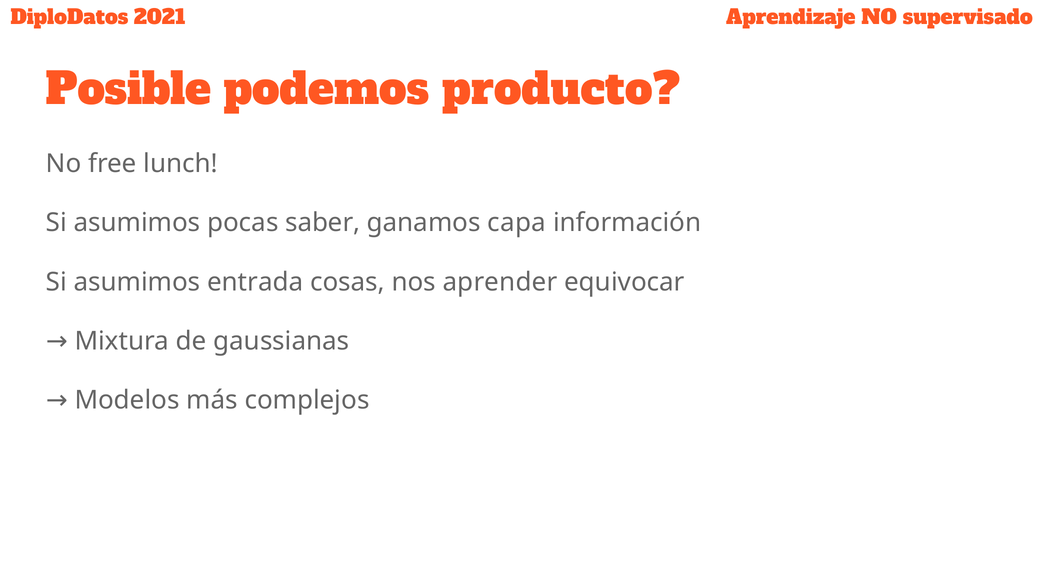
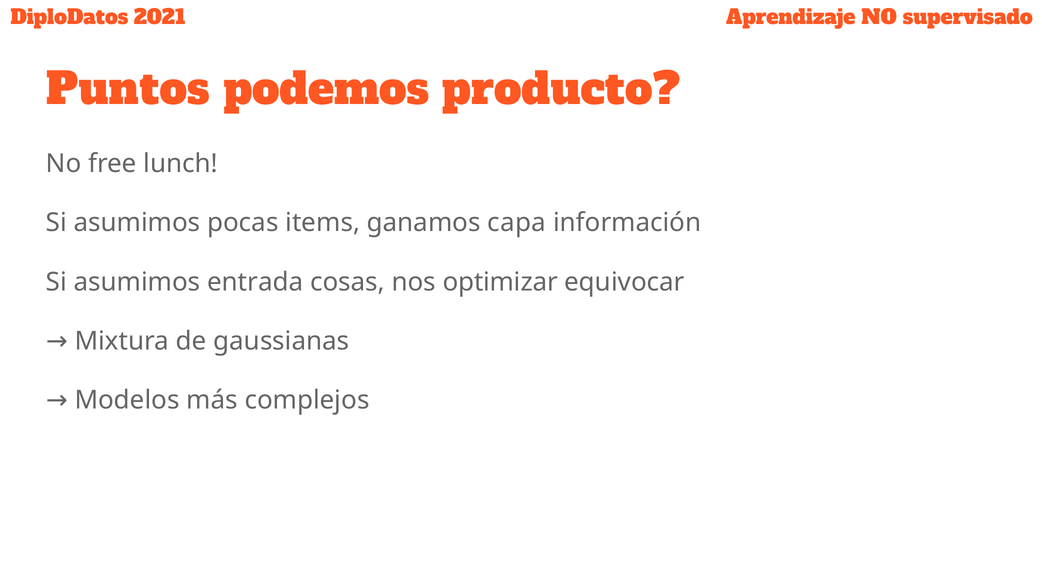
Posible: Posible -> Puntos
saber: saber -> items
aprender: aprender -> optimizar
